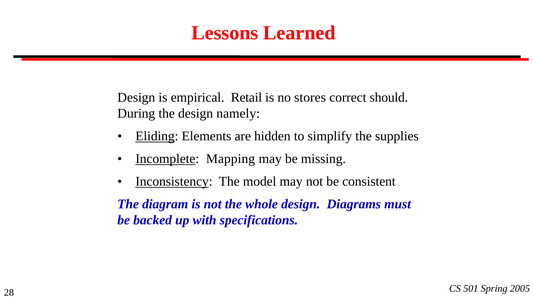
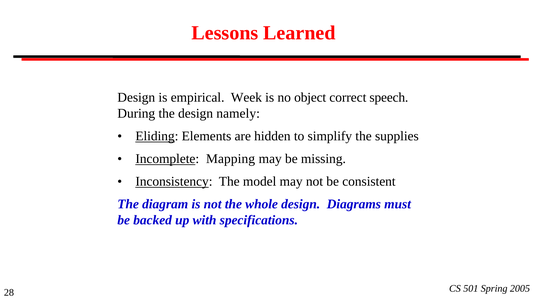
Retail: Retail -> Week
stores: stores -> object
should: should -> speech
